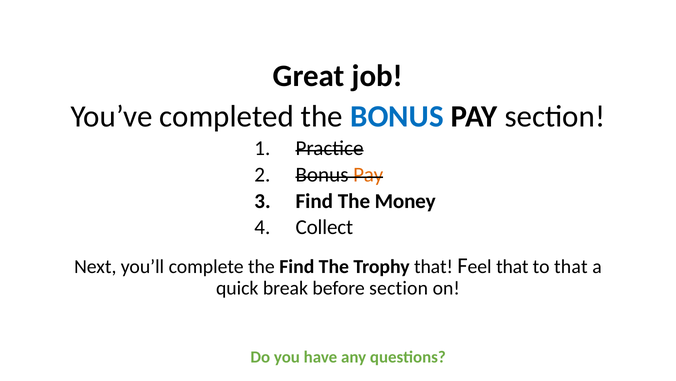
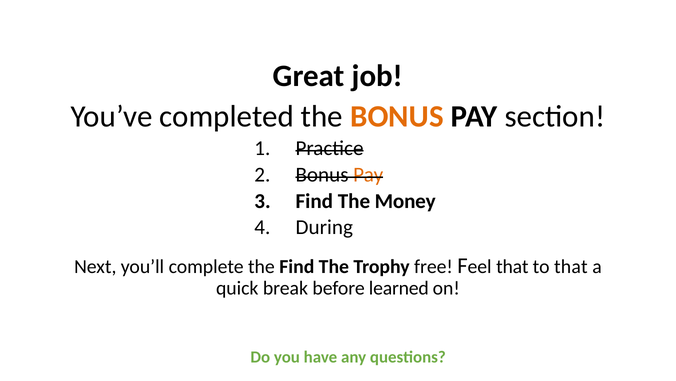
BONUS at (397, 116) colour: blue -> orange
Collect: Collect -> During
Trophy that: that -> free
before section: section -> learned
